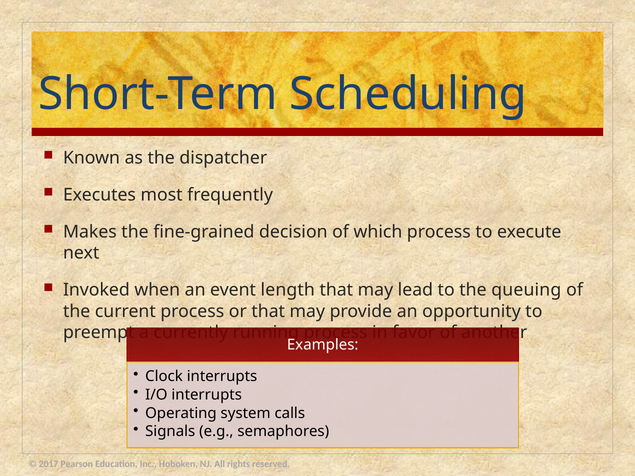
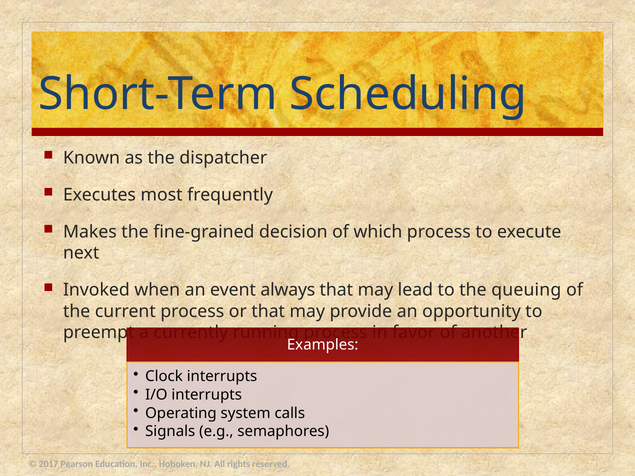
length: length -> always
